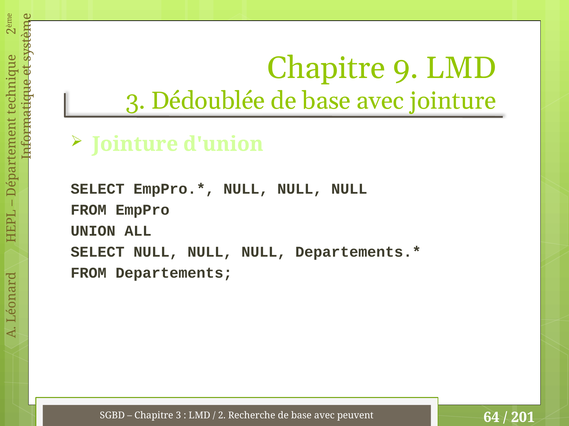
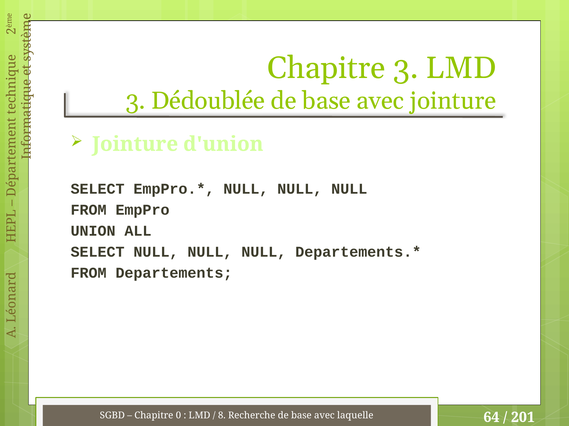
Chapitre 9: 9 -> 3
Chapitre 3: 3 -> 0
2 at (222, 416): 2 -> 8
peuvent: peuvent -> laquelle
